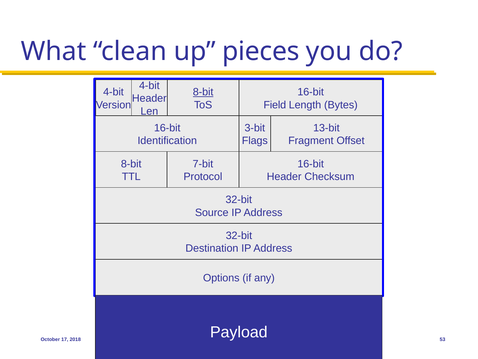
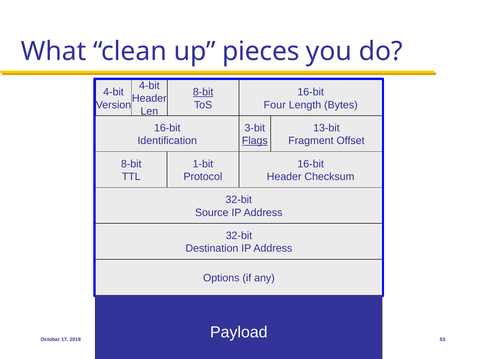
Field: Field -> Four
Flags underline: none -> present
7-bit: 7-bit -> 1-bit
